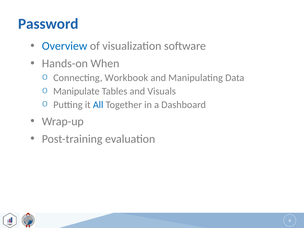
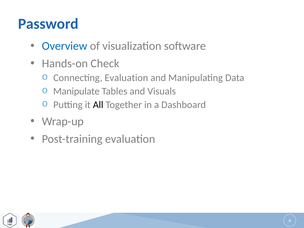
When: When -> Check
Connecting Workbook: Workbook -> Evaluation
All colour: blue -> black
